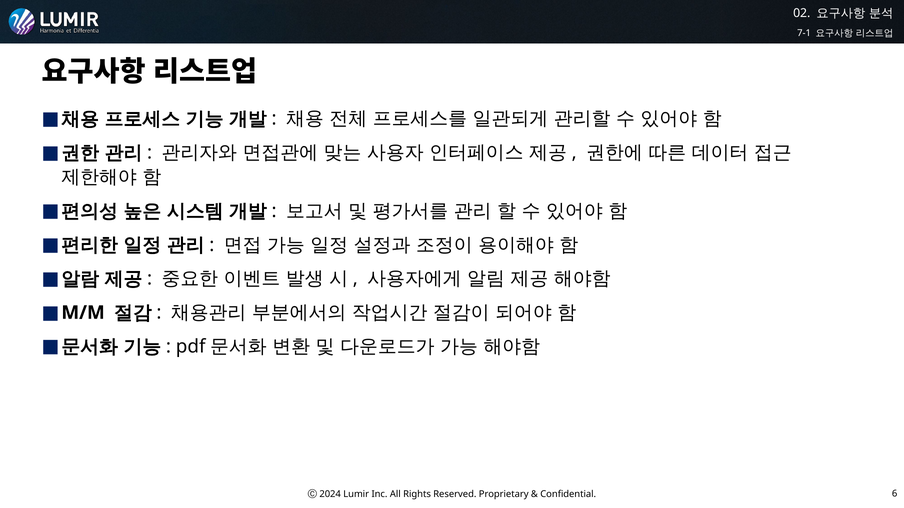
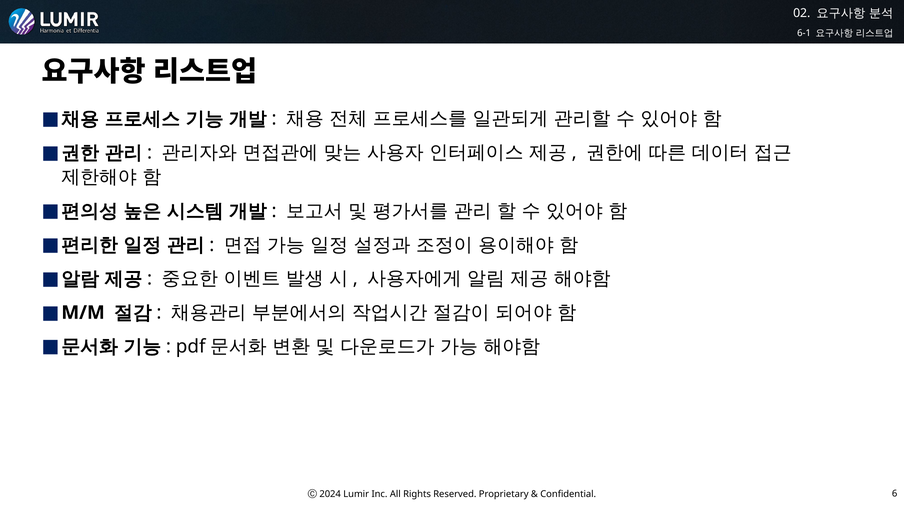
7-1: 7-1 -> 6-1
